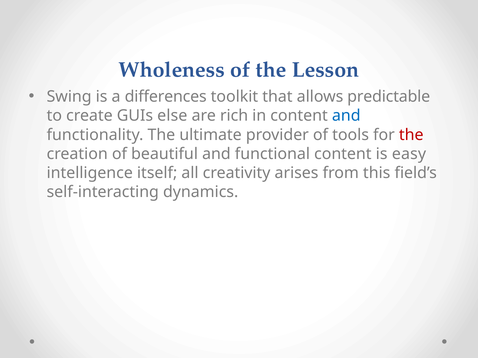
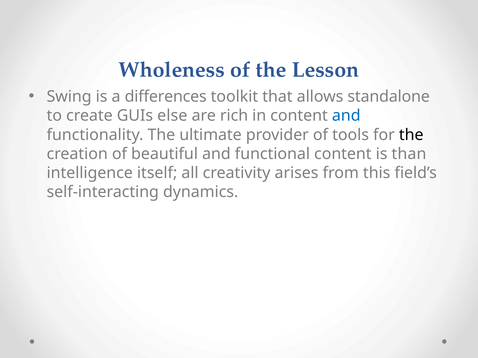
predictable: predictable -> standalone
the at (411, 135) colour: red -> black
easy: easy -> than
